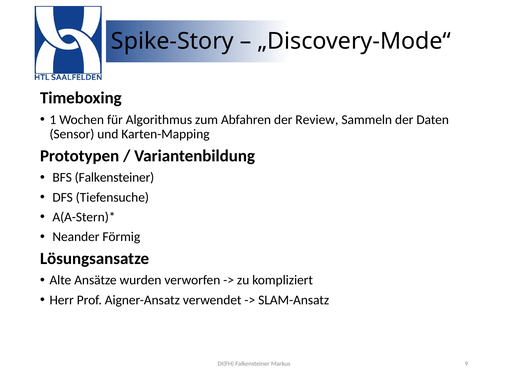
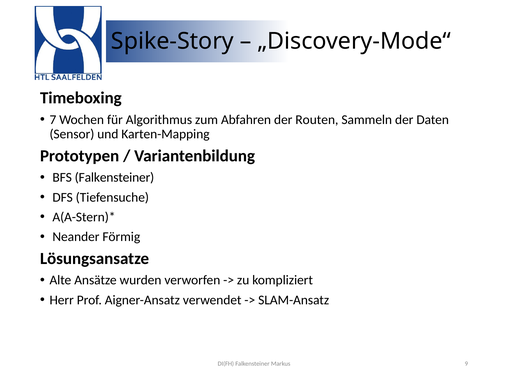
1: 1 -> 7
Review: Review -> Routen
